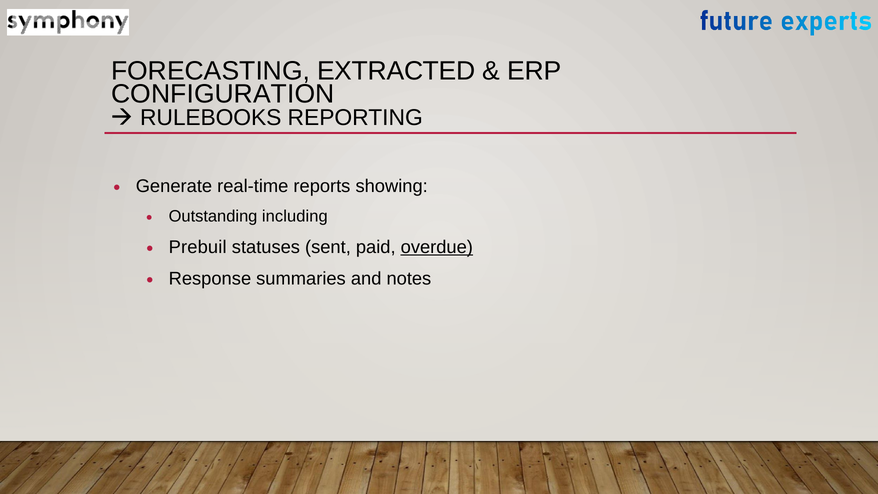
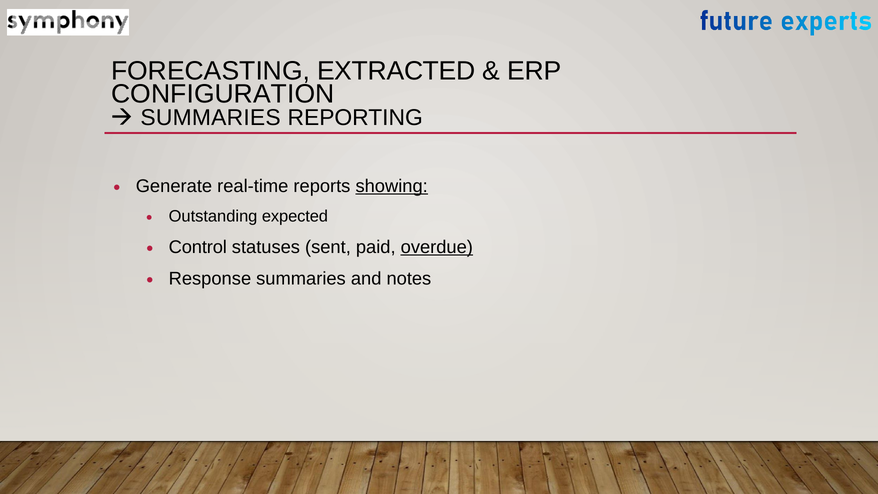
RULEBOOKS at (211, 118): RULEBOOKS -> SUMMARIES
showing underline: none -> present
including: including -> expected
Prebuil: Prebuil -> Control
